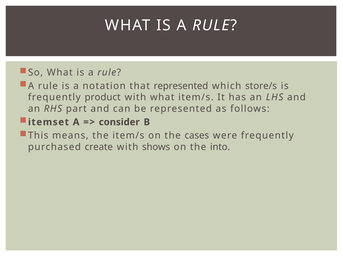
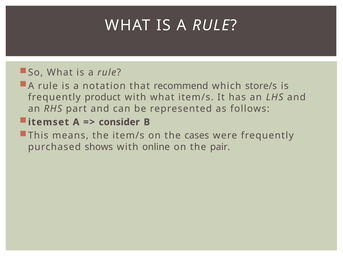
that represented: represented -> recommend
create: create -> shows
shows: shows -> online
into: into -> pair
